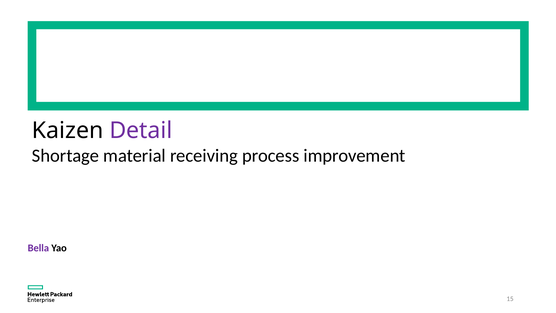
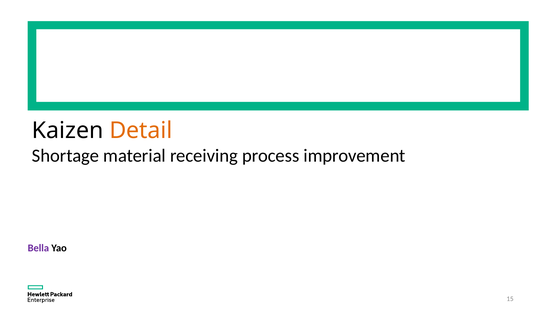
Detail colour: purple -> orange
